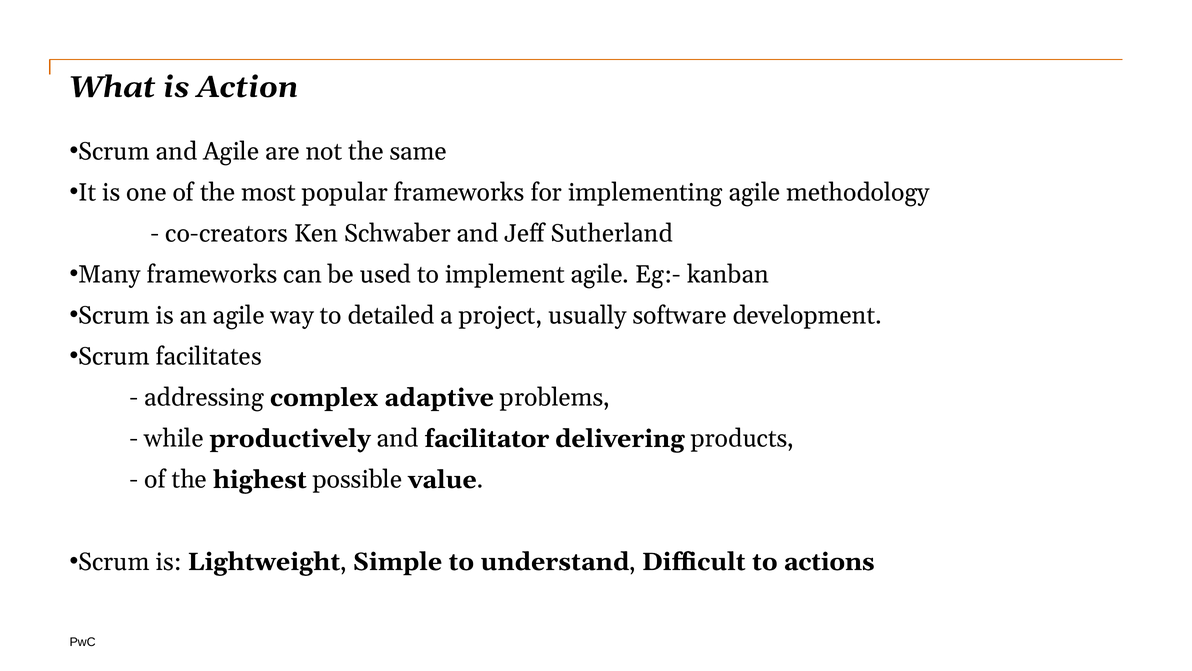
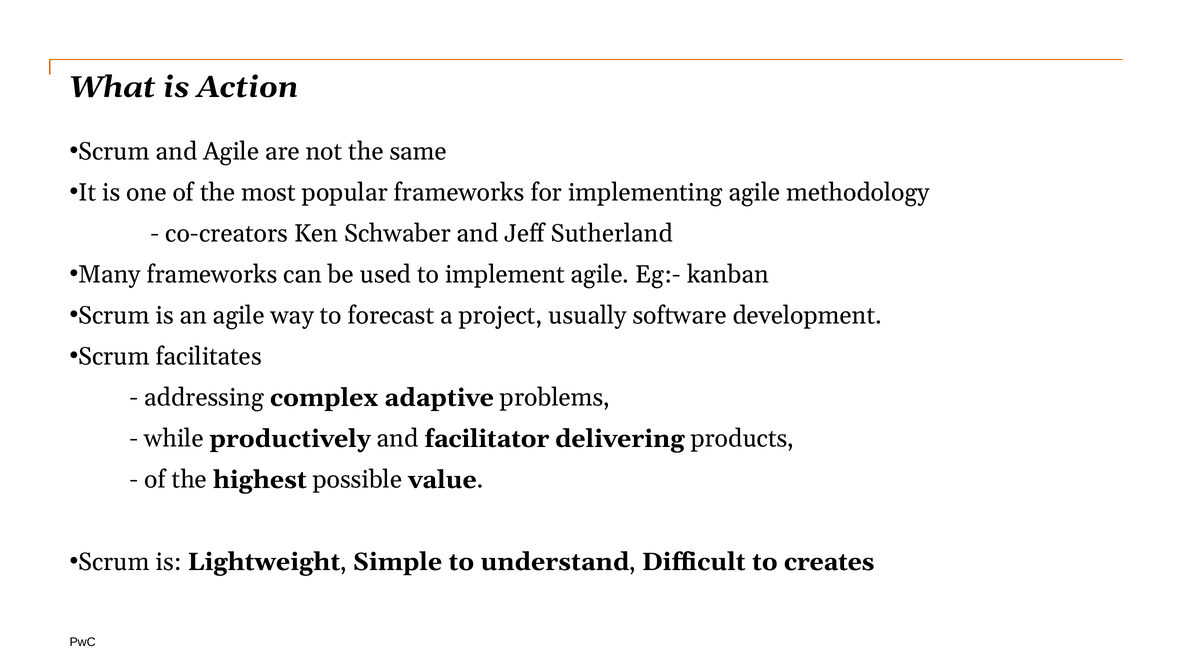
detailed: detailed -> forecast
actions: actions -> creates
